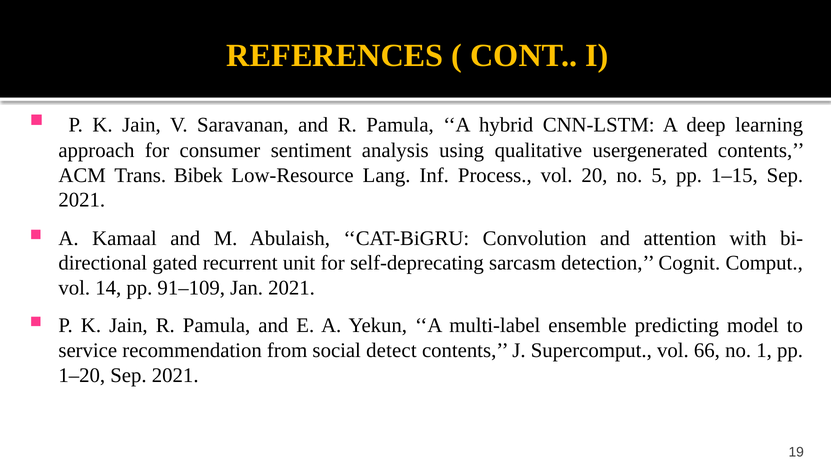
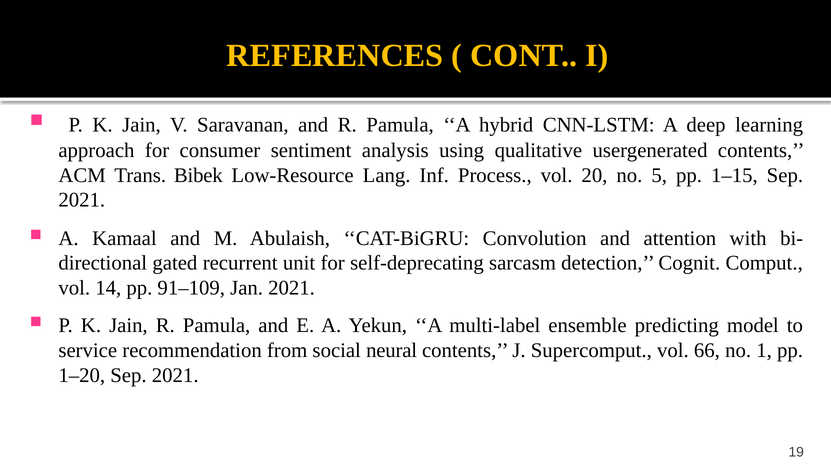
detect: detect -> neural
